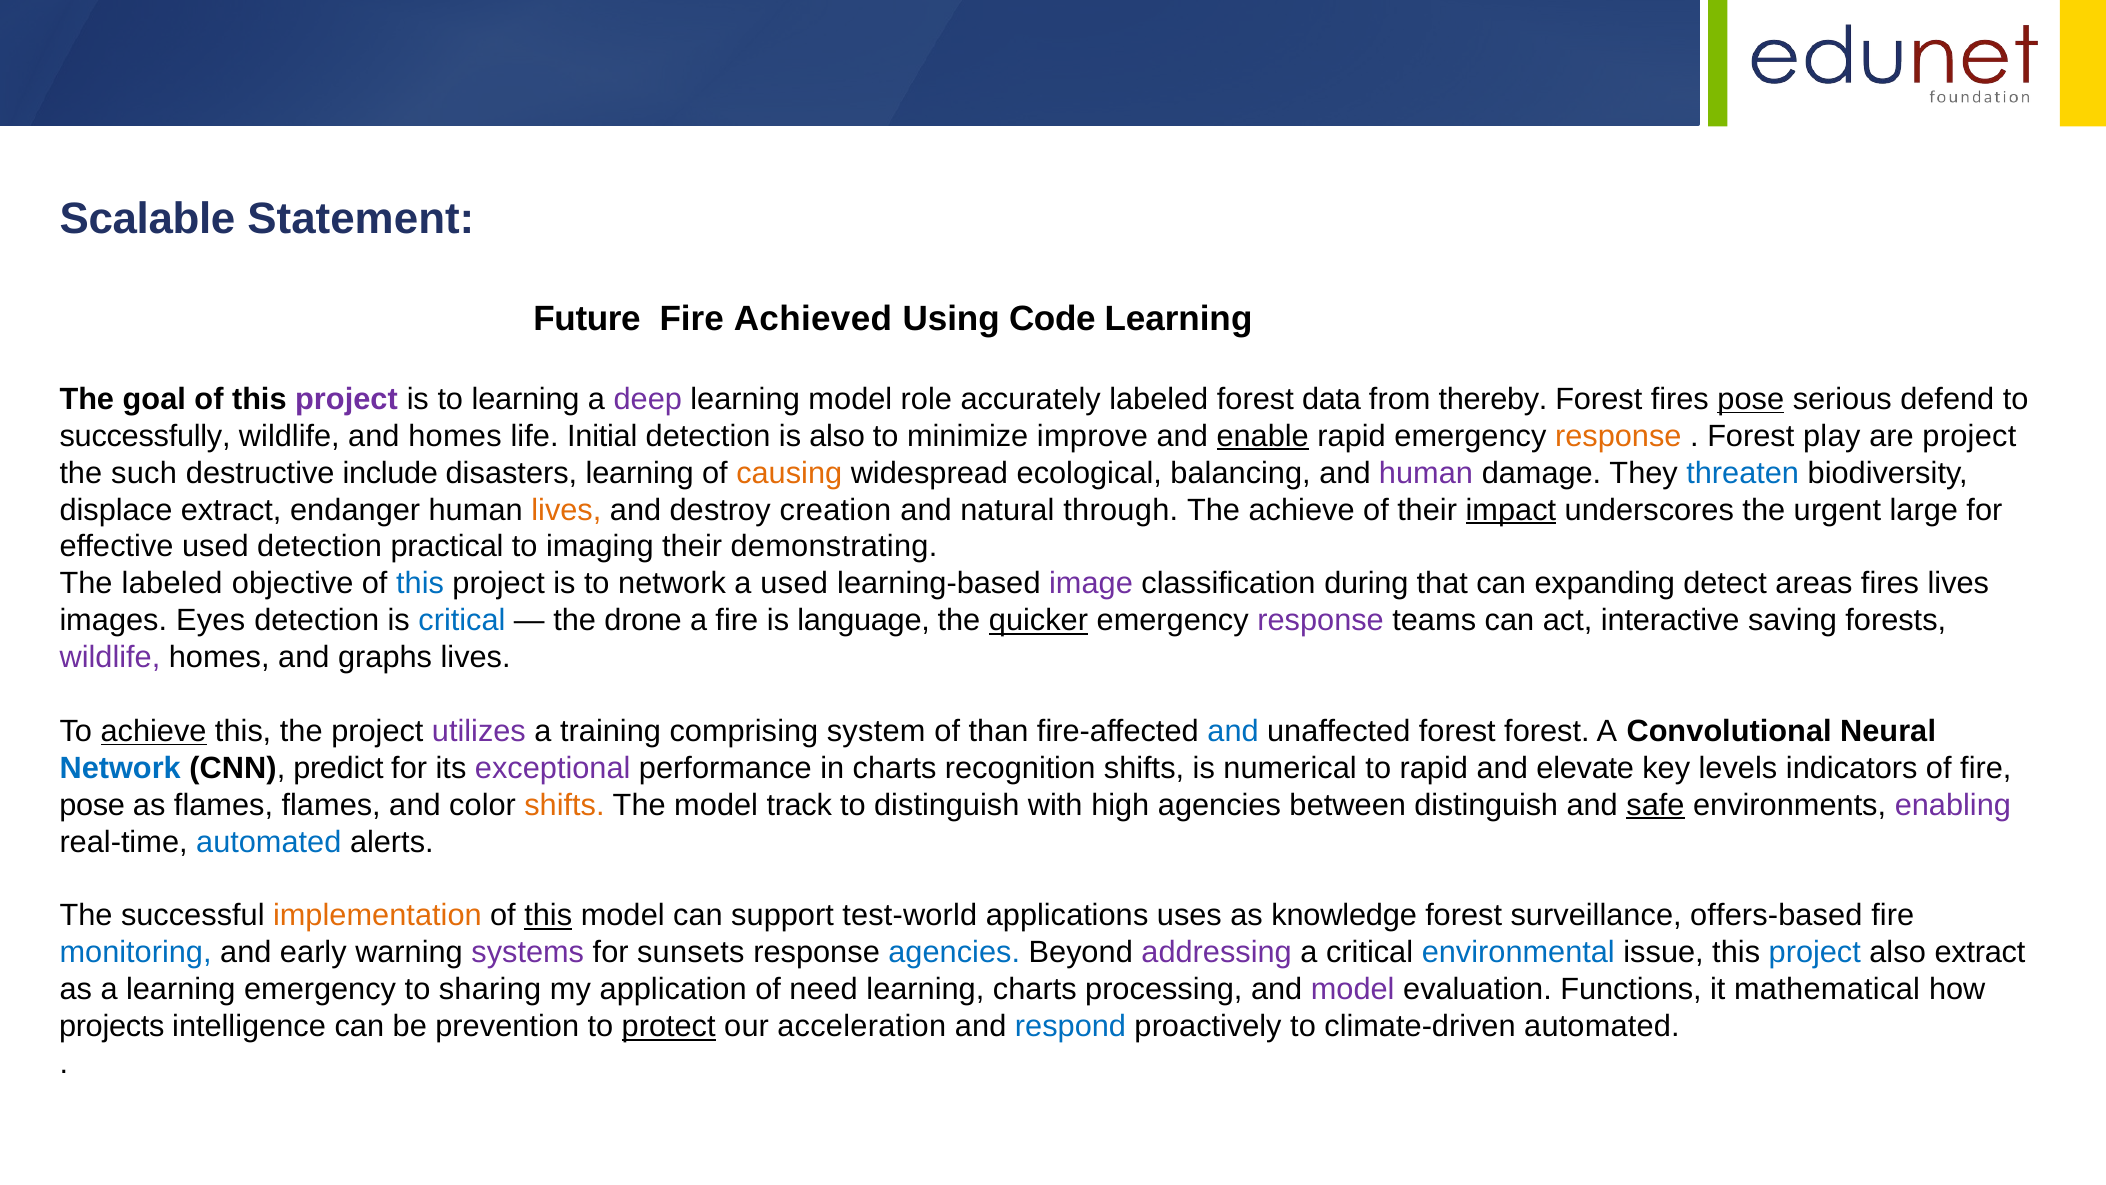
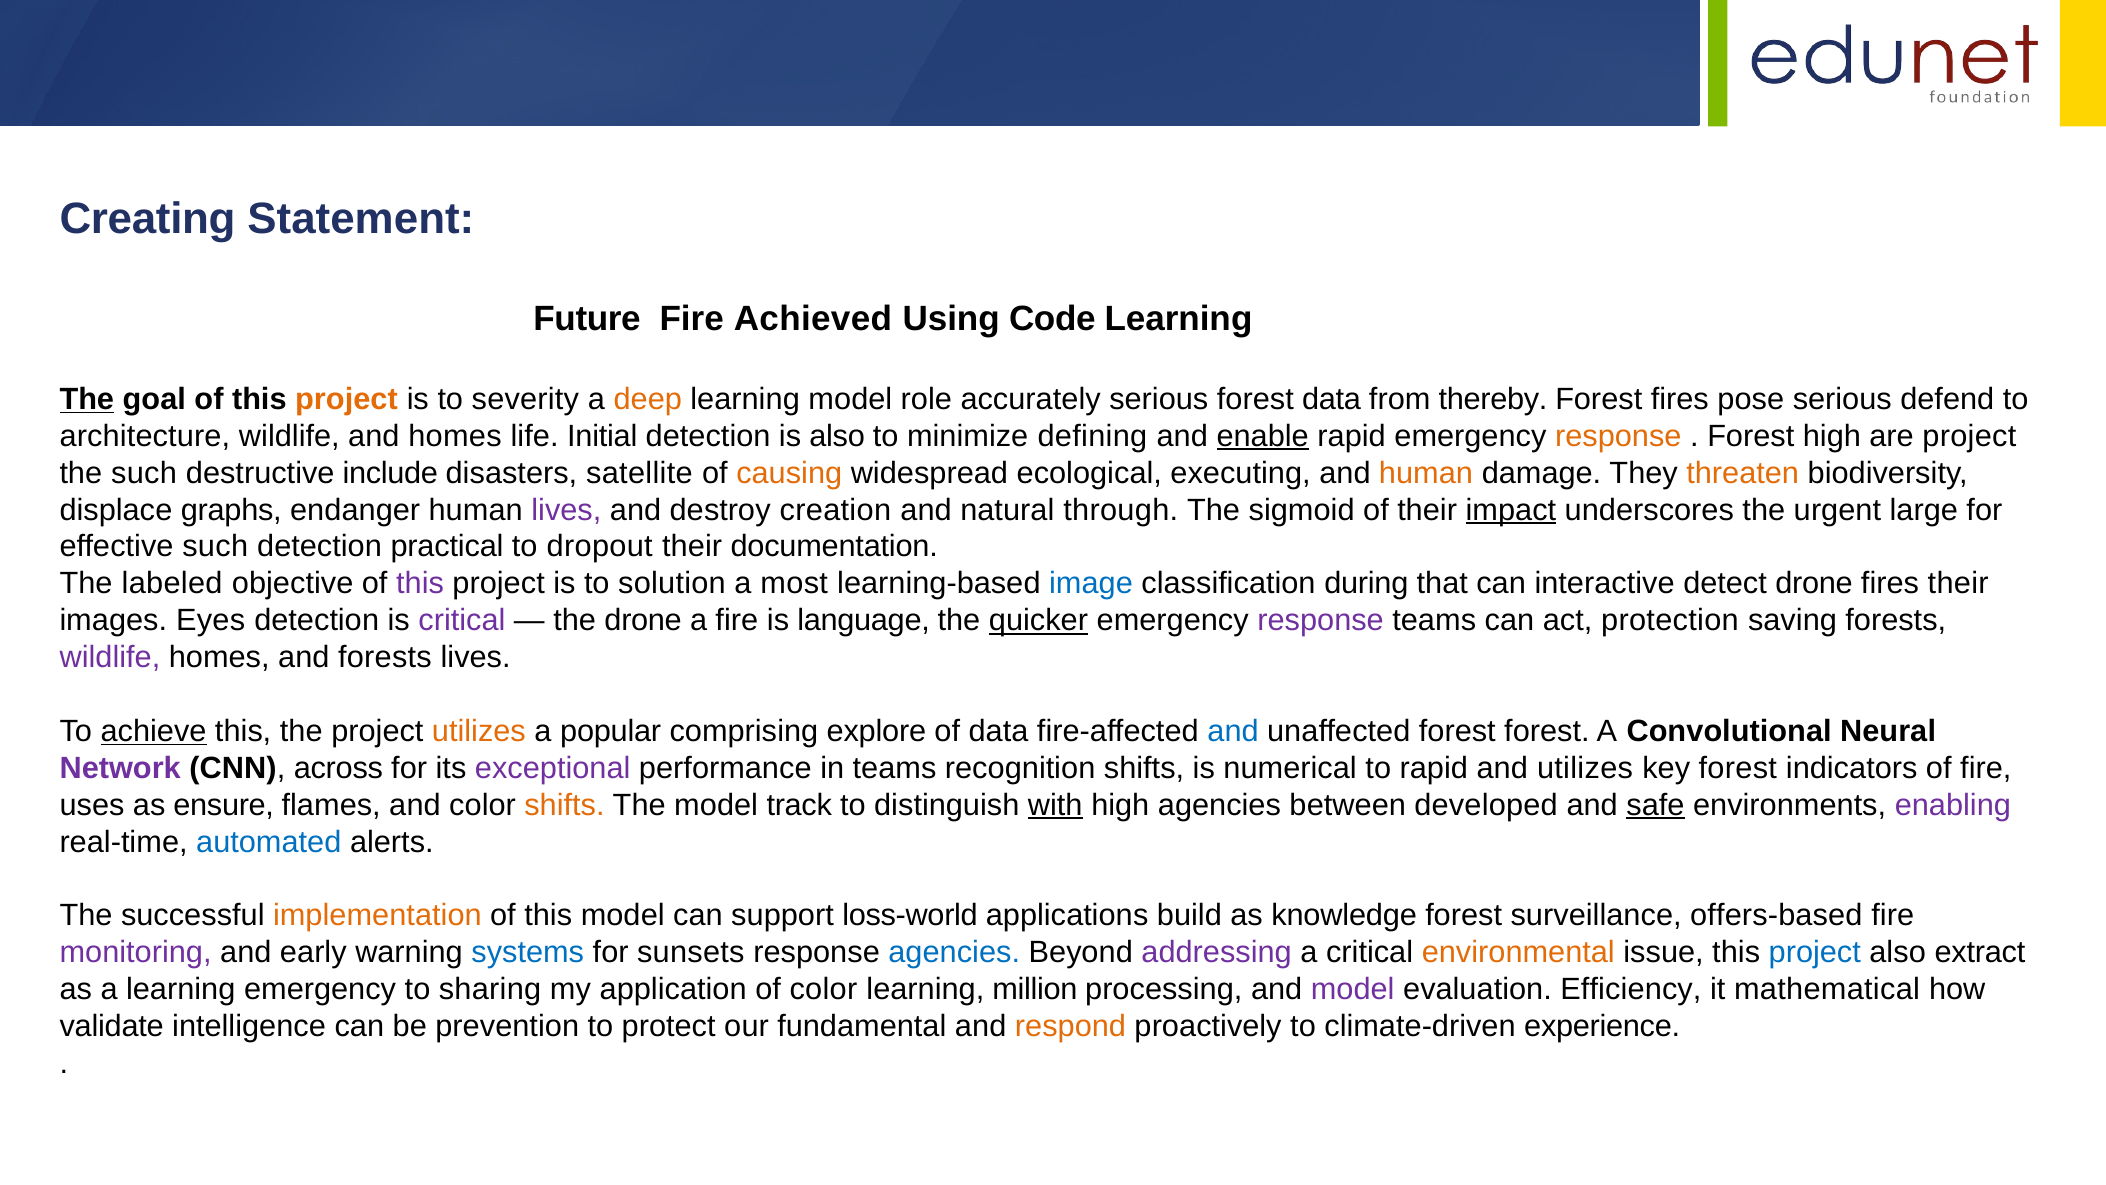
Scalable: Scalable -> Creating
The at (87, 399) underline: none -> present
project at (346, 399) colour: purple -> orange
to learning: learning -> severity
deep colour: purple -> orange
accurately labeled: labeled -> serious
pose at (1751, 399) underline: present -> none
successfully: successfully -> architecture
improve: improve -> defining
Forest play: play -> high
disasters learning: learning -> satellite
balancing: balancing -> executing
human at (1426, 473) colour: purple -> orange
threaten colour: blue -> orange
displace extract: extract -> graphs
lives at (566, 510) colour: orange -> purple
The achieve: achieve -> sigmoid
effective used: used -> such
imaging: imaging -> dropout
demonstrating: demonstrating -> documentation
this at (420, 584) colour: blue -> purple
to network: network -> solution
a used: used -> most
image colour: purple -> blue
expanding: expanding -> interactive
detect areas: areas -> drone
fires lives: lives -> their
critical at (462, 620) colour: blue -> purple
interactive: interactive -> protection
and graphs: graphs -> forests
utilizes at (479, 731) colour: purple -> orange
training: training -> popular
system: system -> explore
of than: than -> data
Network at (120, 768) colour: blue -> purple
predict: predict -> across
in charts: charts -> teams
and elevate: elevate -> utilizes
key levels: levels -> forest
pose at (92, 805): pose -> uses
as flames: flames -> ensure
with underline: none -> present
between distinguish: distinguish -> developed
this at (548, 915) underline: present -> none
test-world: test-world -> loss-world
uses: uses -> build
monitoring colour: blue -> purple
systems colour: purple -> blue
environmental colour: blue -> orange
of need: need -> color
learning charts: charts -> million
Functions: Functions -> Efficiency
projects: projects -> validate
protect underline: present -> none
acceleration: acceleration -> fundamental
respond colour: blue -> orange
climate-driven automated: automated -> experience
